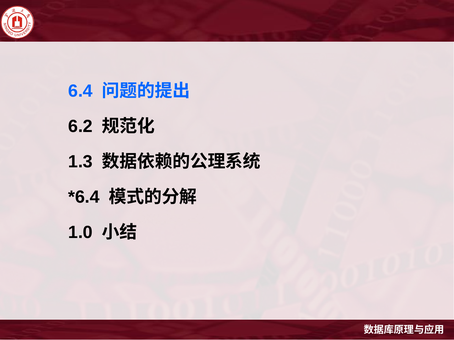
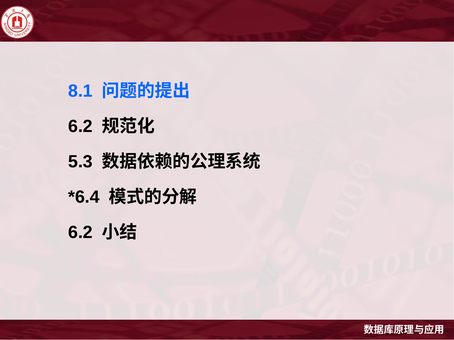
6.4: 6.4 -> 8.1
1.3: 1.3 -> 5.3
1.0 at (81, 233): 1.0 -> 6.2
